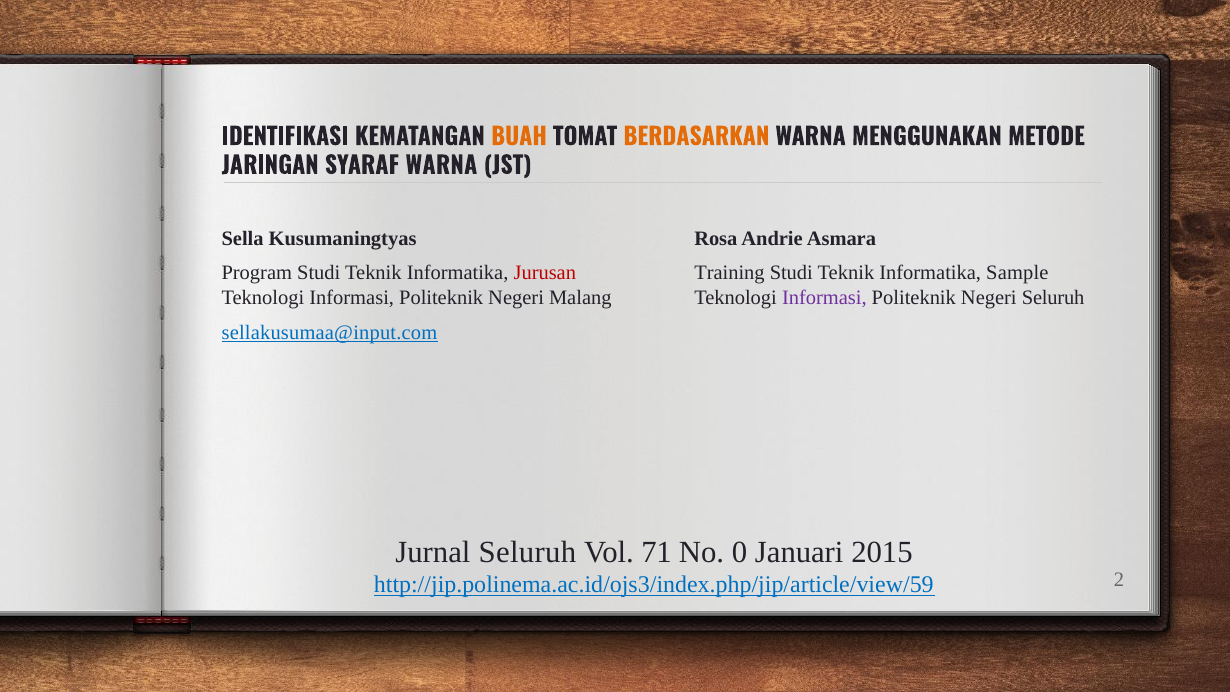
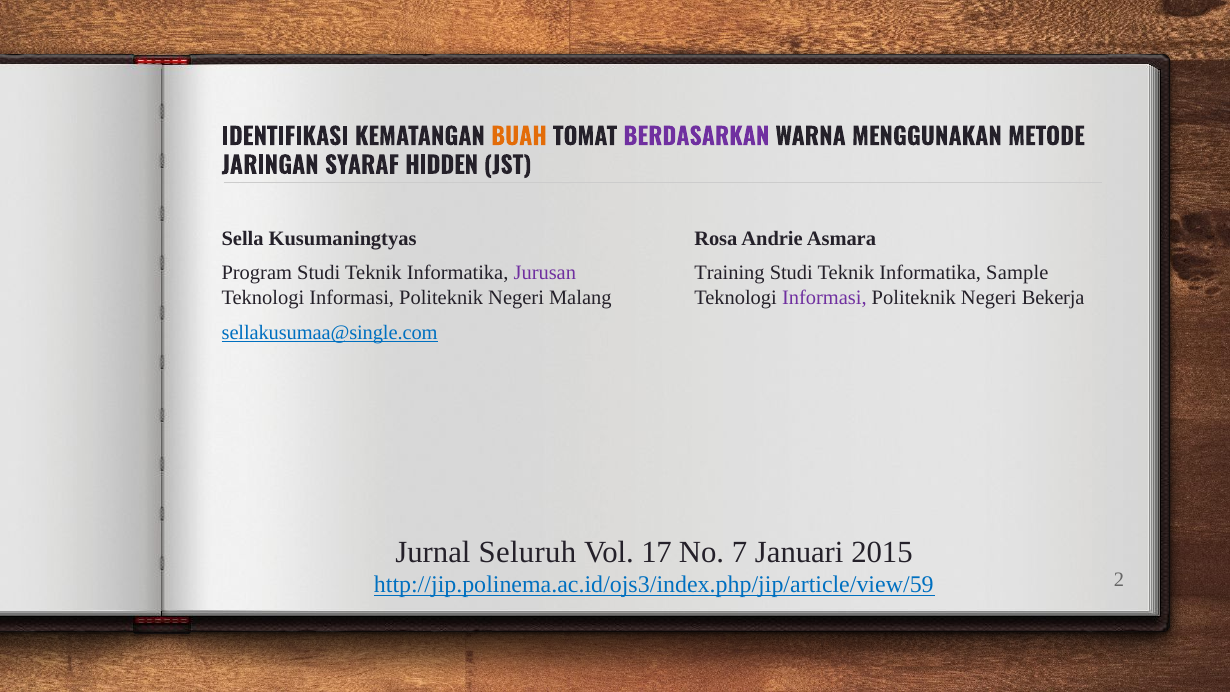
BERDASARKAN colour: orange -> purple
SYARAF WARNA: WARNA -> HIDDEN
Jurusan colour: red -> purple
Negeri Seluruh: Seluruh -> Bekerja
sellakusumaa@input.com: sellakusumaa@input.com -> sellakusumaa@single.com
71: 71 -> 17
0: 0 -> 7
